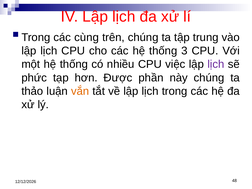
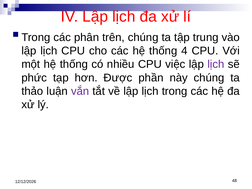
cùng: cùng -> phân
3: 3 -> 4
vắn colour: orange -> purple
